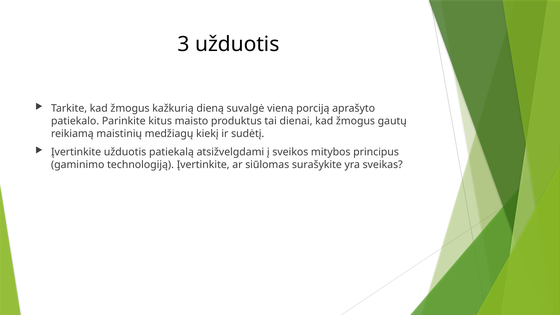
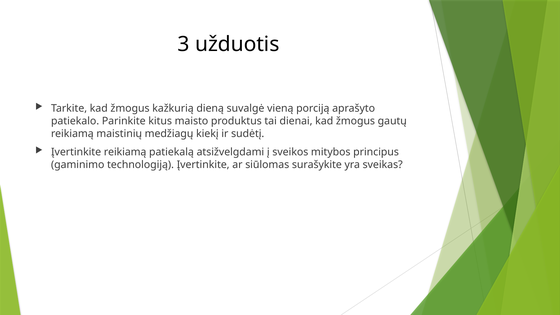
Įvertinkite užduotis: užduotis -> reikiamą
